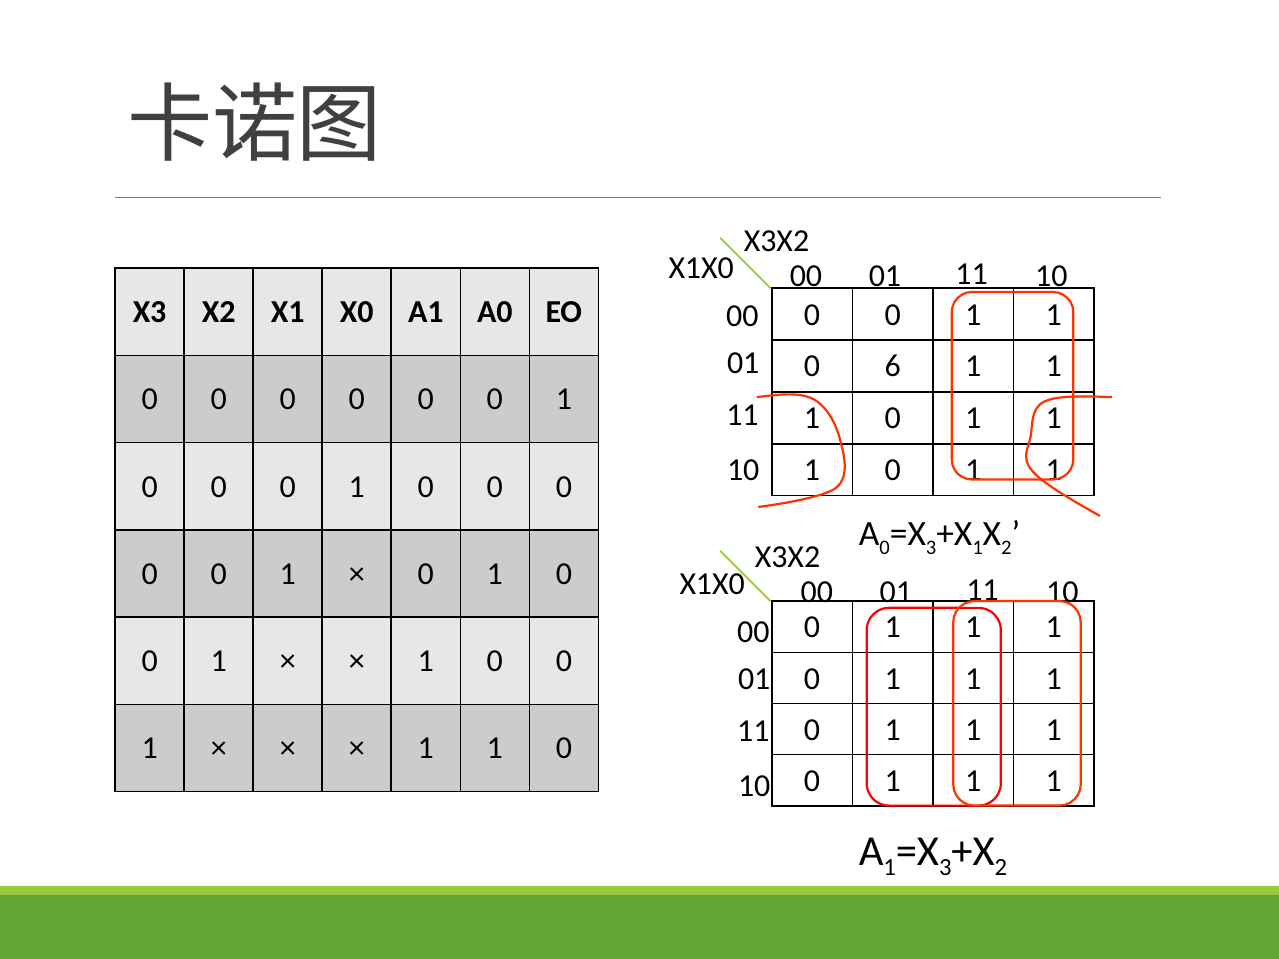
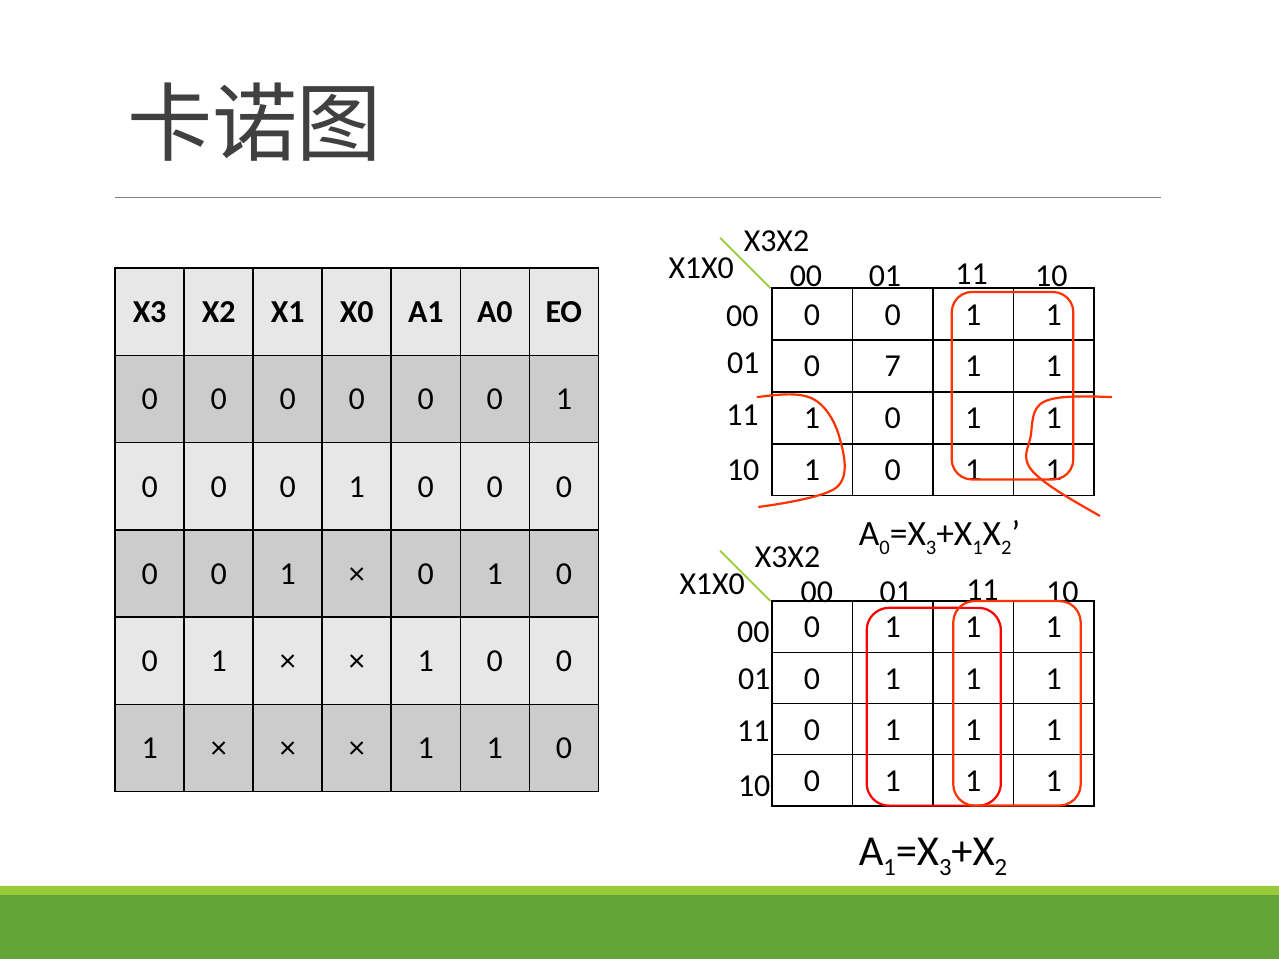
6: 6 -> 7
